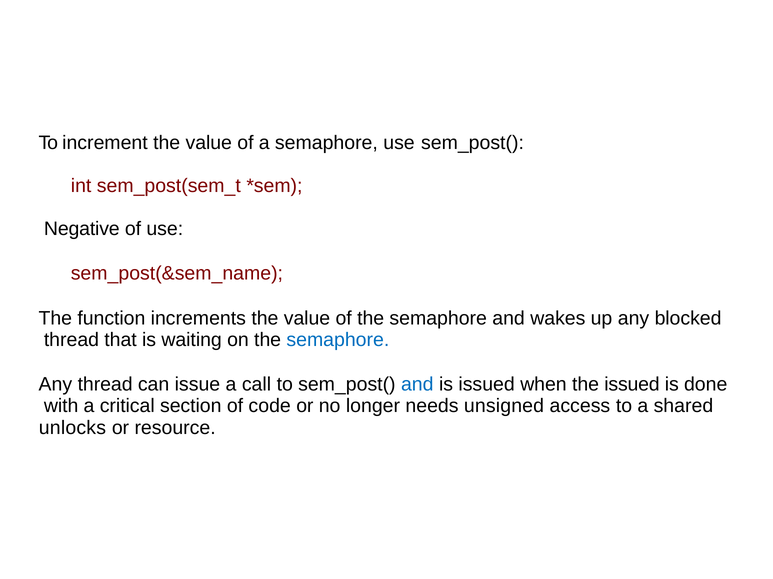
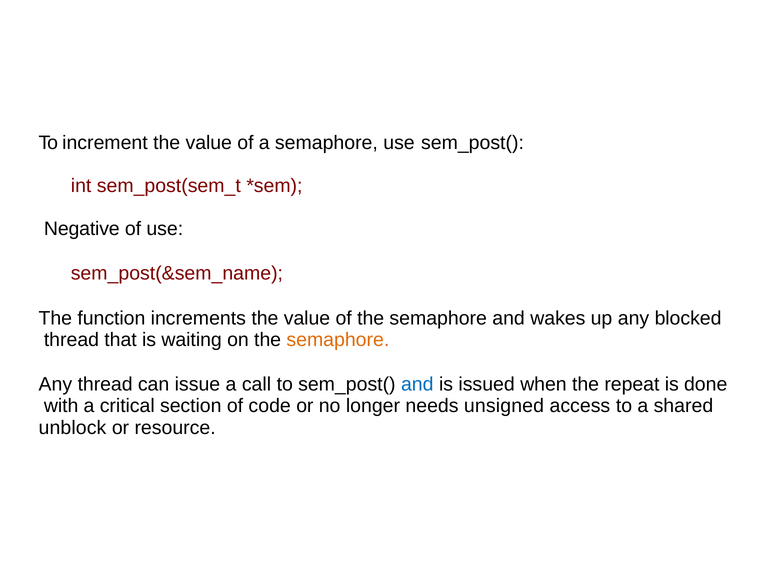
semaphore at (338, 340) colour: blue -> orange
the issued: issued -> repeat
unlocks: unlocks -> unblock
